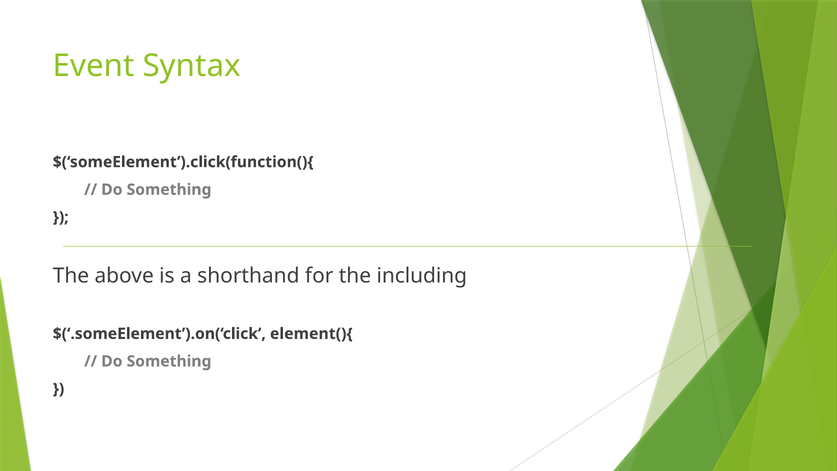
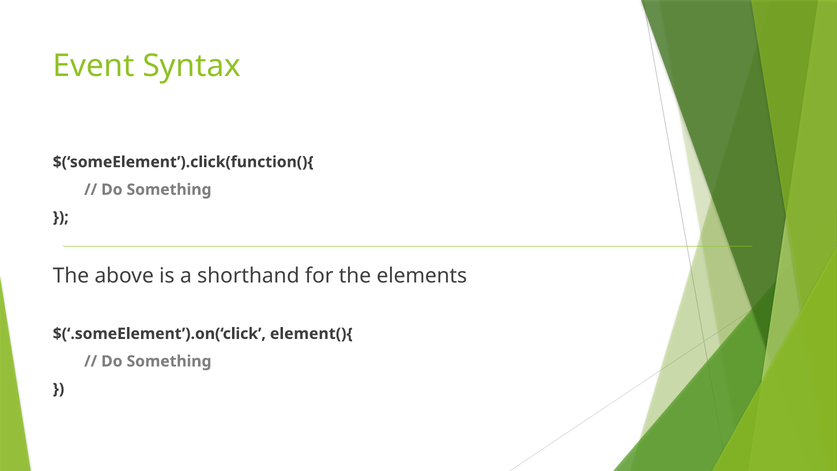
including: including -> elements
